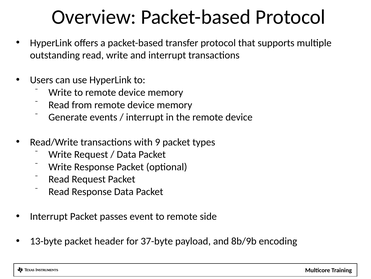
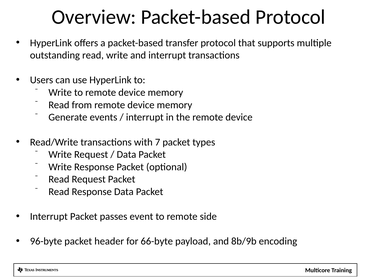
9: 9 -> 7
13-byte: 13-byte -> 96-byte
37-byte: 37-byte -> 66-byte
